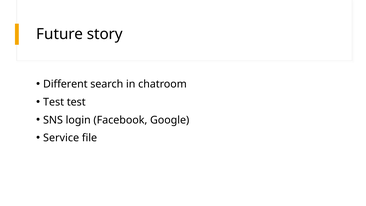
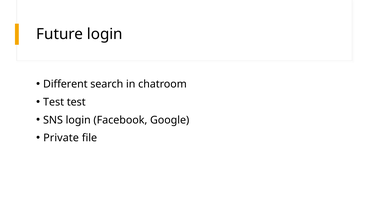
Future story: story -> login
Service: Service -> Private
